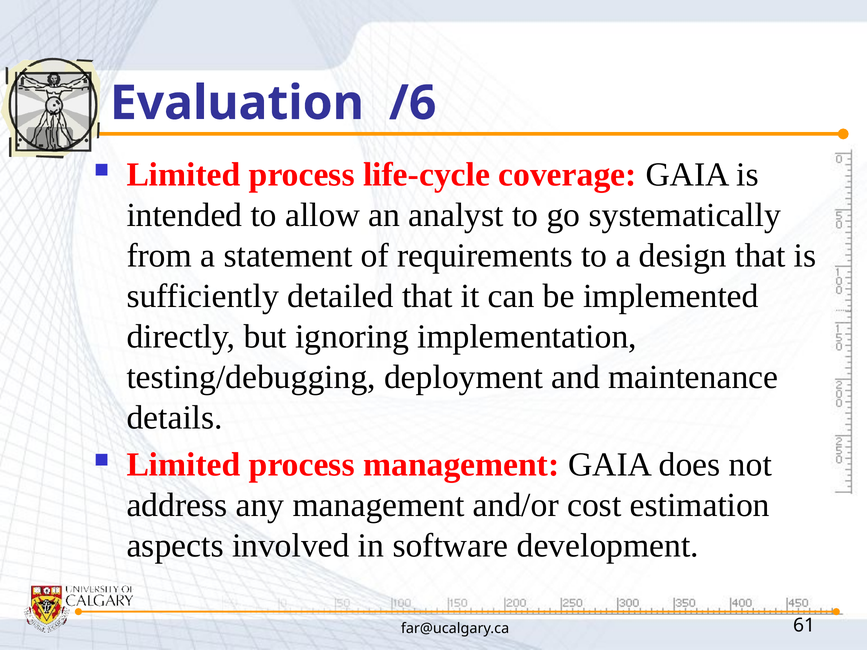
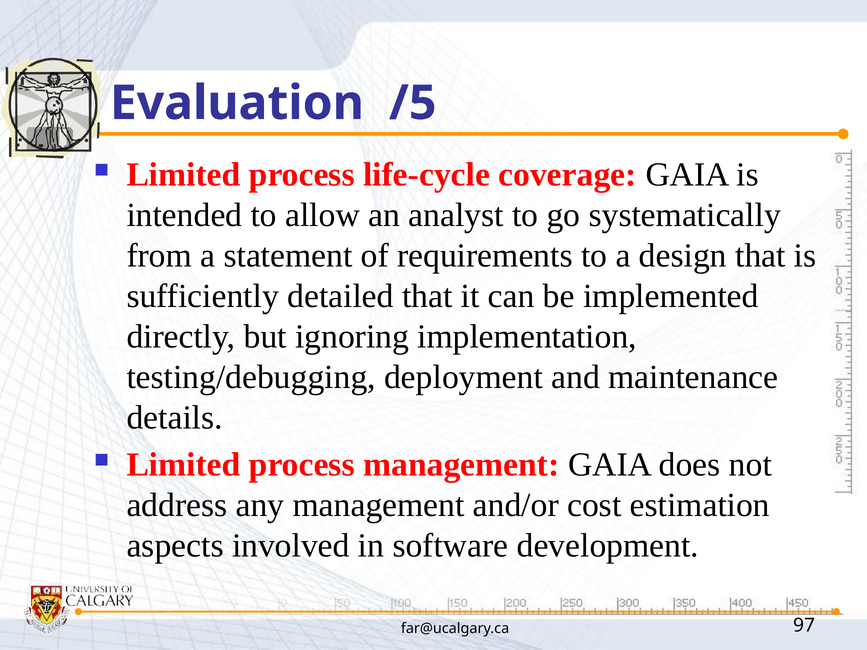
/6: /6 -> /5
61: 61 -> 97
